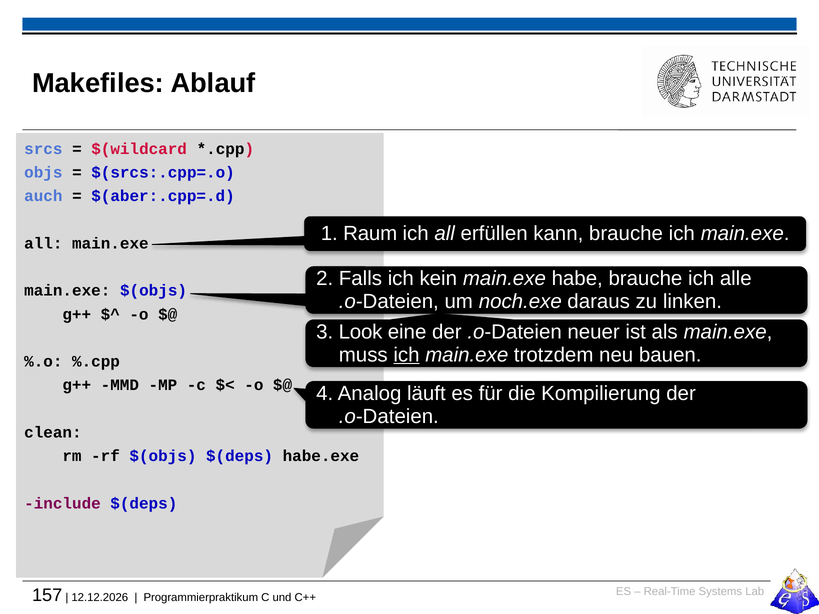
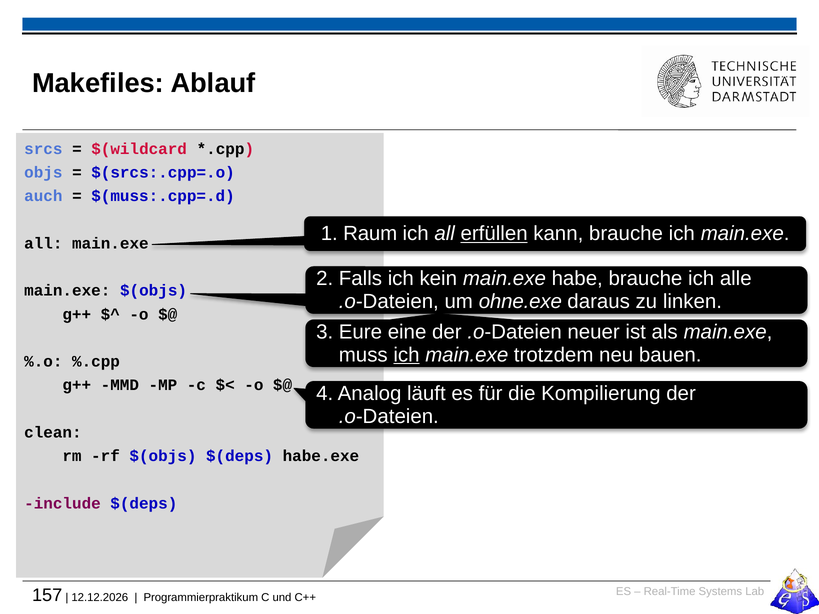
$(aber:.cpp=.d: $(aber:.cpp=.d -> $(muss:.cpp=.d
erfüllen underline: none -> present
noch.exe: noch.exe -> ohne.exe
Look: Look -> Eure
